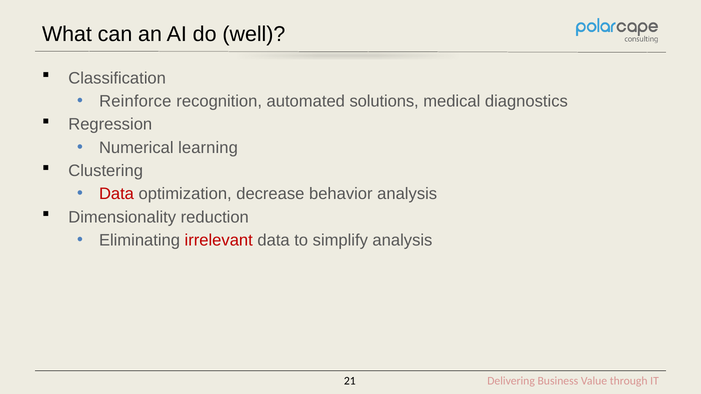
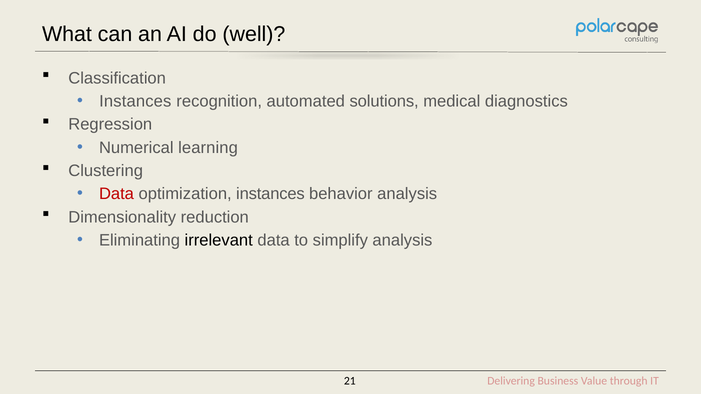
Reinforce at (135, 101): Reinforce -> Instances
optimization decrease: decrease -> instances
irrelevant colour: red -> black
